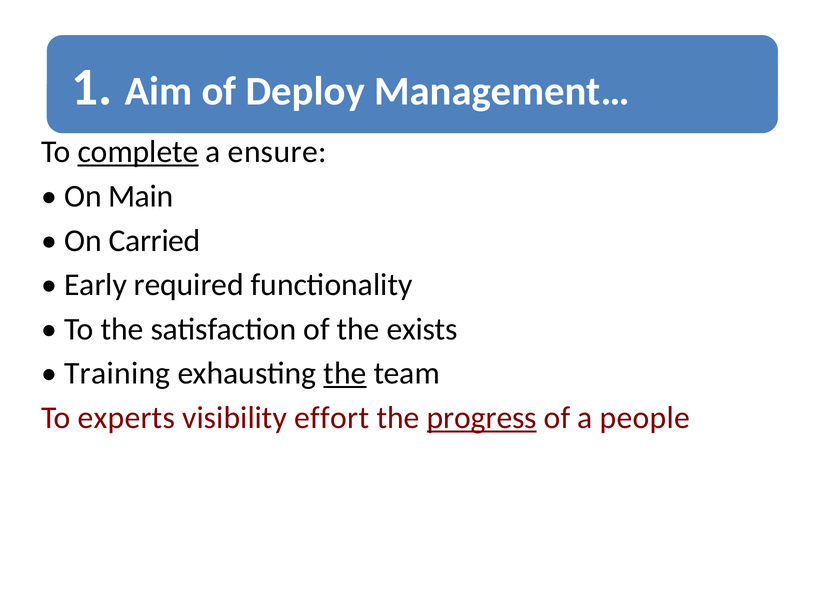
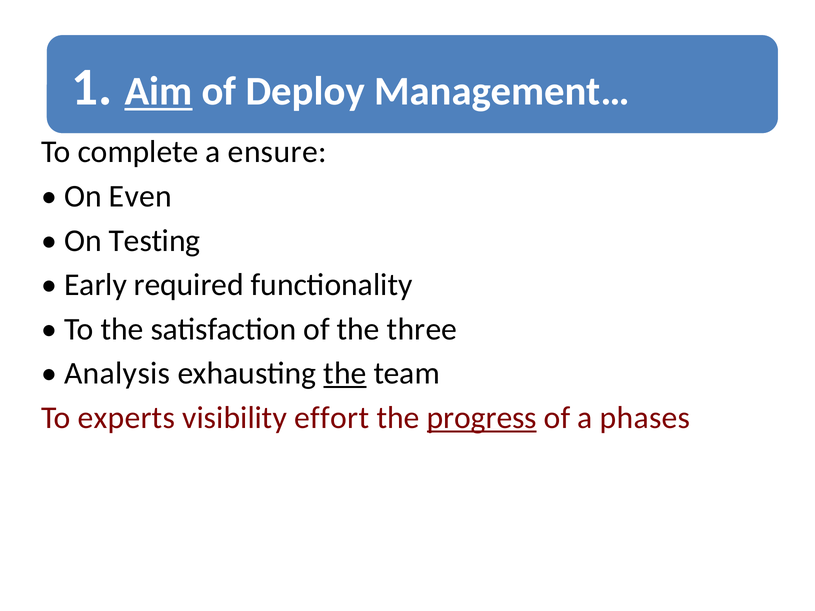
Aim underline: none -> present
complete underline: present -> none
Main: Main -> Even
Carried: Carried -> Testing
exists: exists -> three
Training: Training -> Analysis
people: people -> phases
